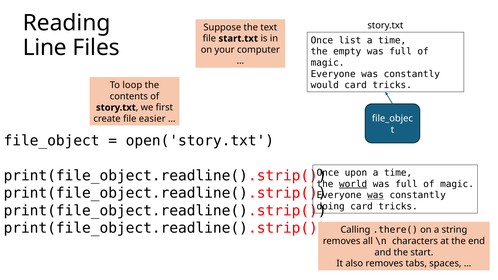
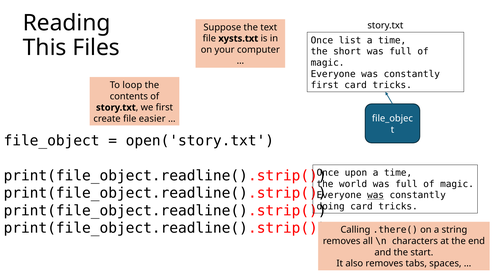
start.txt: start.txt -> xysts.txt
Line: Line -> This
empty: empty -> short
would at (325, 85): would -> first
world underline: present -> none
